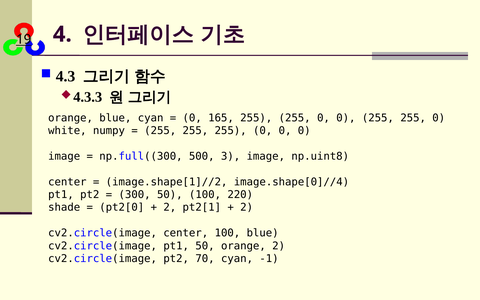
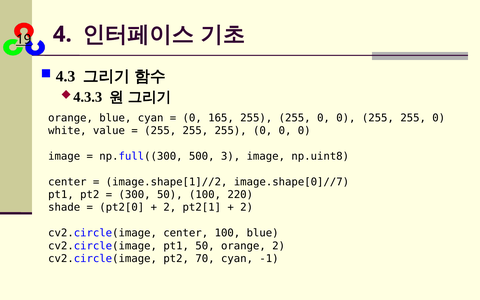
numpy: numpy -> value
image.shape[0]//4: image.shape[0]//4 -> image.shape[0]//7
